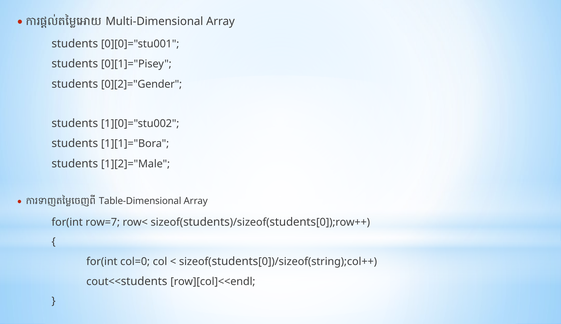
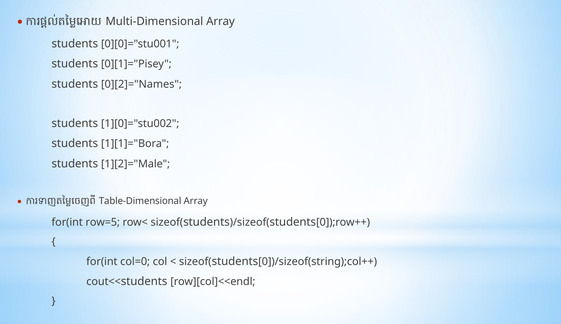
0][2]="Gender: 0][2]="Gender -> 0][2]="Names
row=7: row=7 -> row=5
